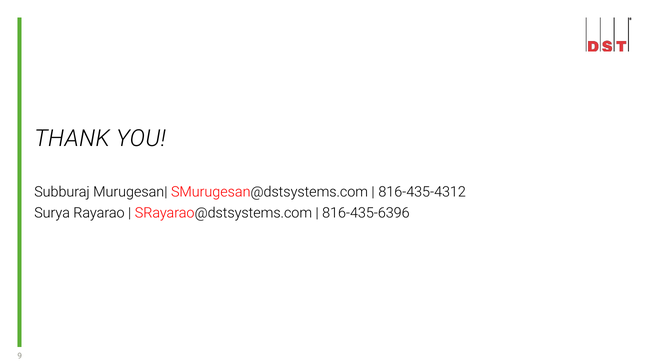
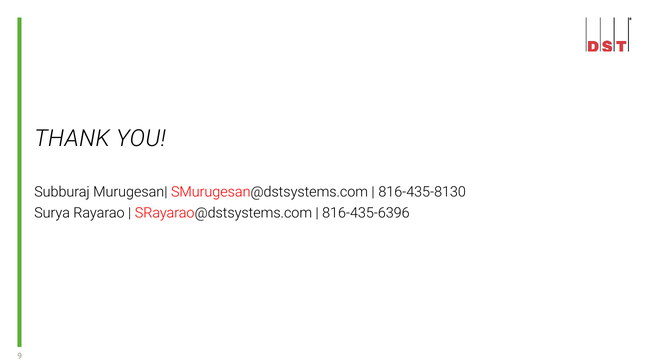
816-435-4312: 816-435-4312 -> 816-435-8130
